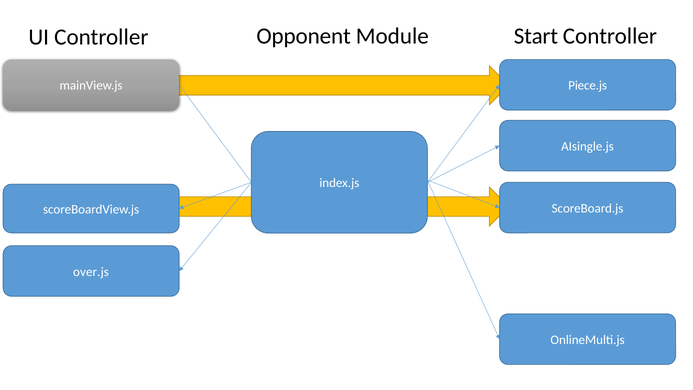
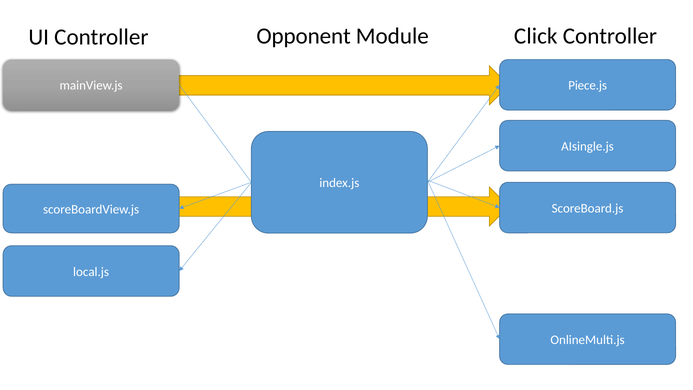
Start: Start -> Click
over.js: over.js -> local.js
